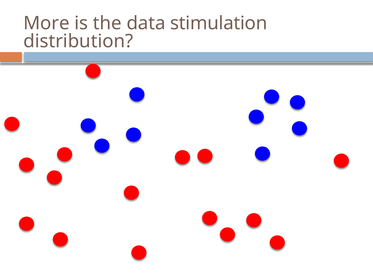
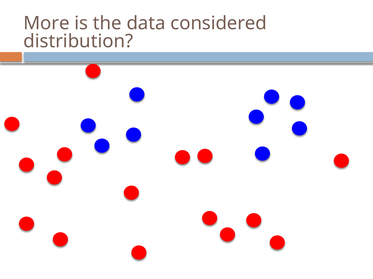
stimulation: stimulation -> considered
